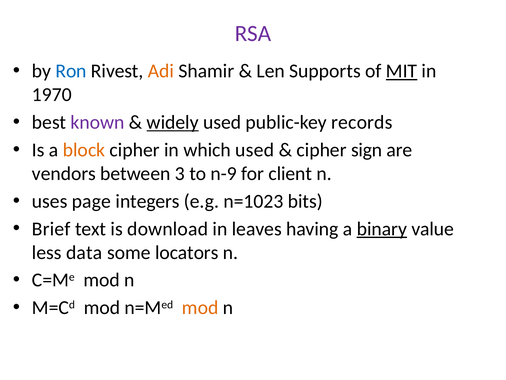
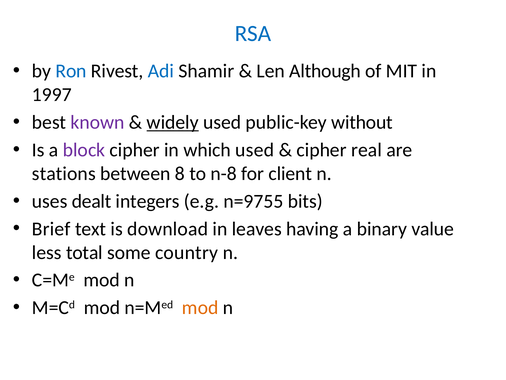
RSA colour: purple -> blue
Adi colour: orange -> blue
Supports: Supports -> Although
MIT underline: present -> none
1970: 1970 -> 1997
records: records -> without
block colour: orange -> purple
sign: sign -> real
vendors: vendors -> stations
3: 3 -> 8
n-9: n-9 -> n-8
page: page -> dealt
n=1023: n=1023 -> n=9755
binary underline: present -> none
data: data -> total
locators: locators -> country
